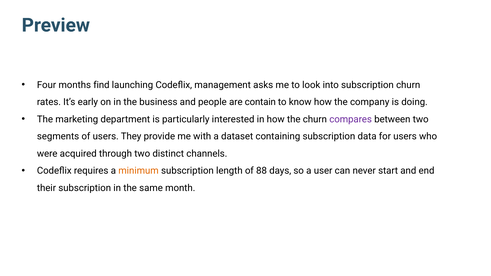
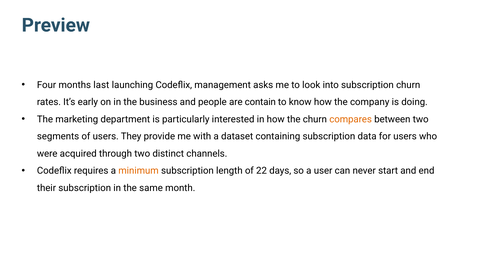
find: find -> last
compares colour: purple -> orange
88: 88 -> 22
